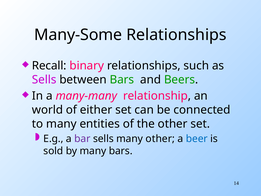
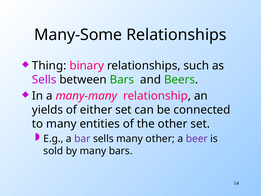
Recall: Recall -> Thing
world: world -> yields
beer colour: blue -> purple
